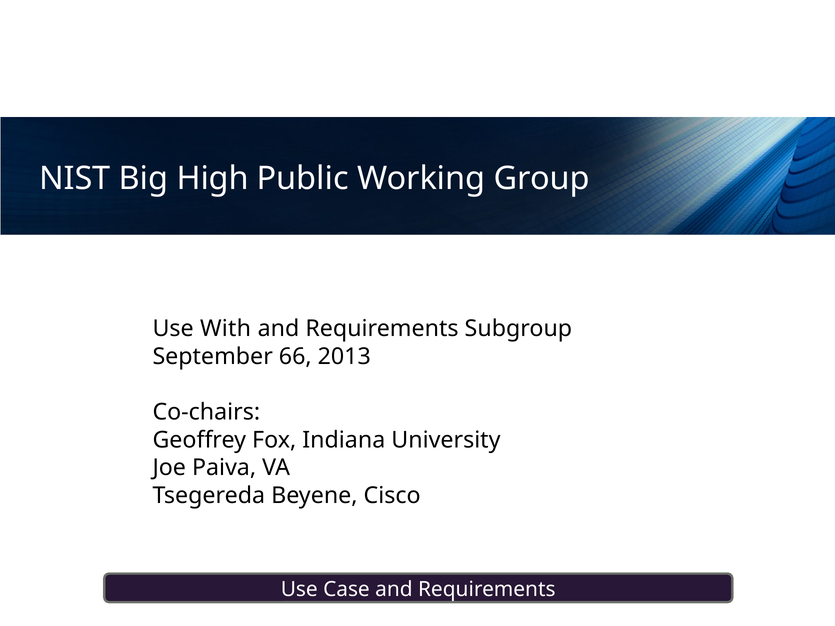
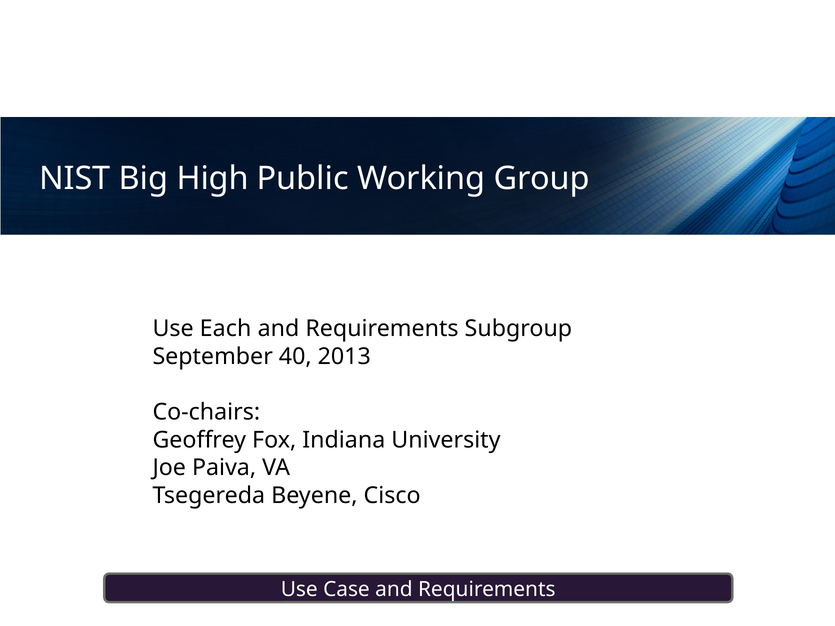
With: With -> Each
66: 66 -> 40
